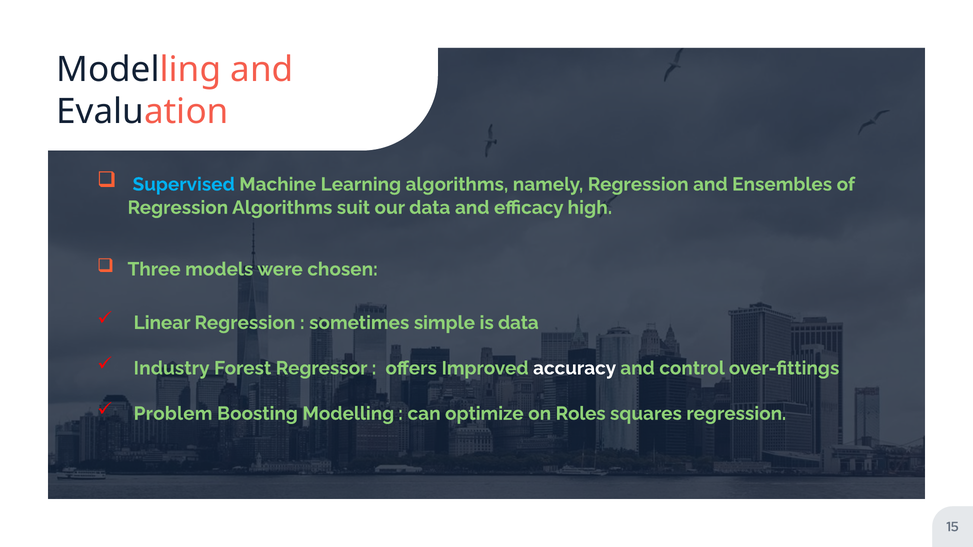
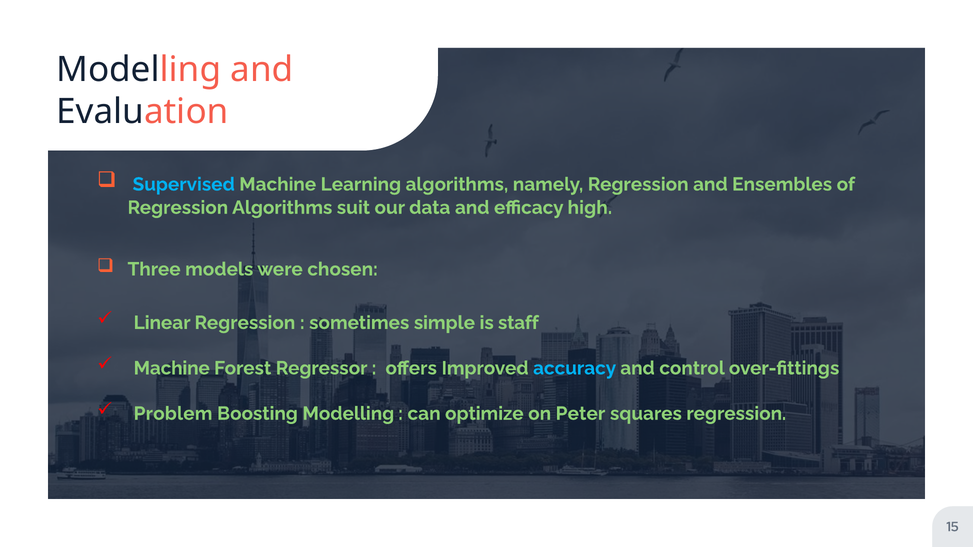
is data: data -> staff
Industry at (172, 368): Industry -> Machine
accuracy colour: white -> light blue
Roles: Roles -> Peter
